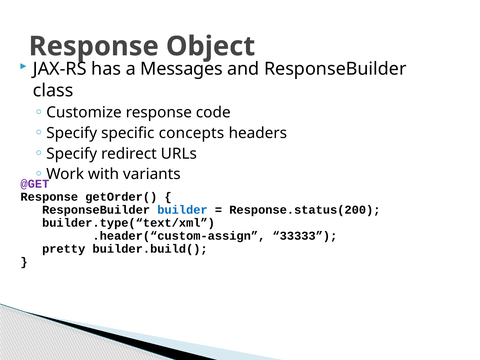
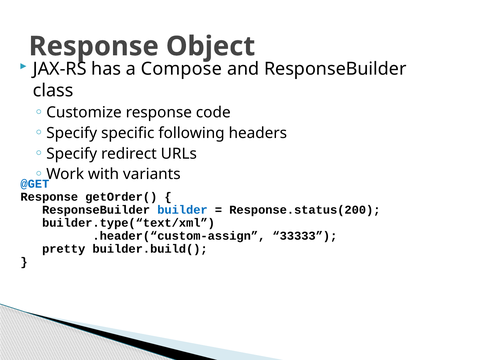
Messages: Messages -> Compose
concepts: concepts -> following
@GET colour: purple -> blue
